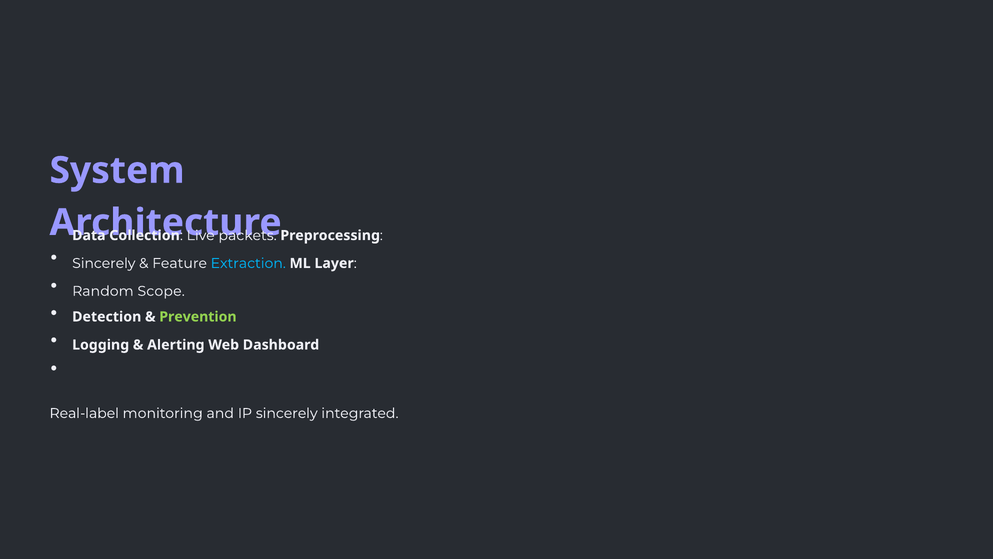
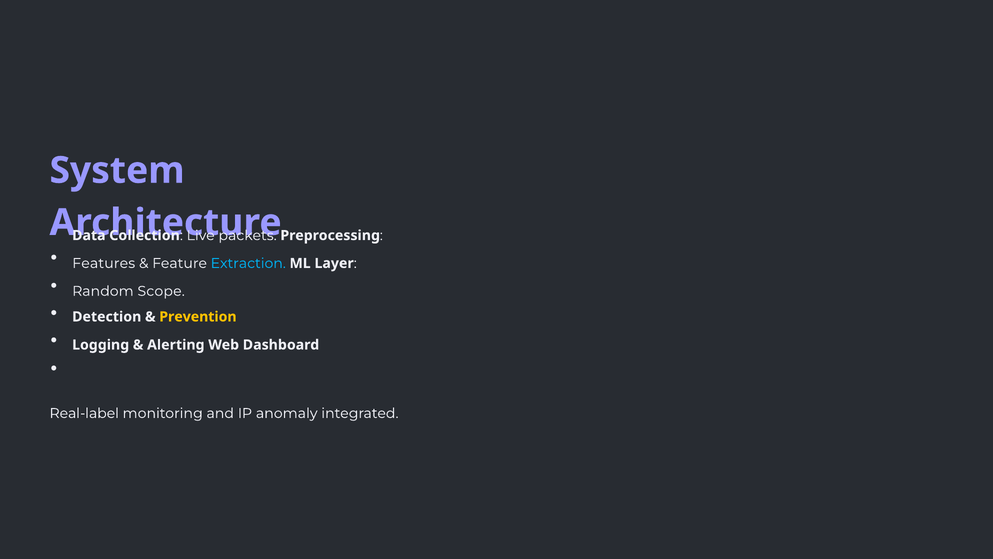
Sincerely at (104, 263): Sincerely -> Features
Prevention colour: light green -> yellow
IP sincerely: sincerely -> anomaly
